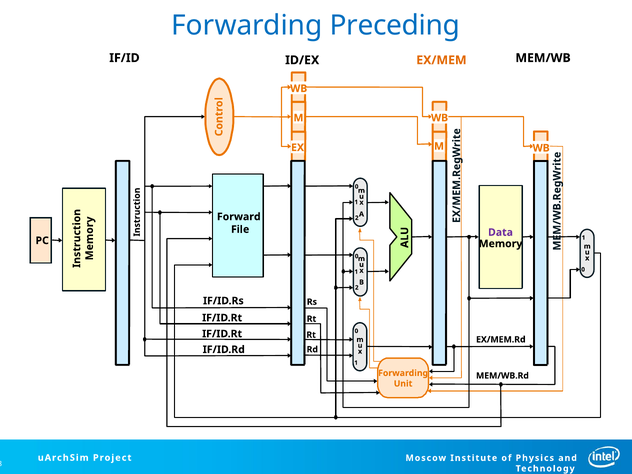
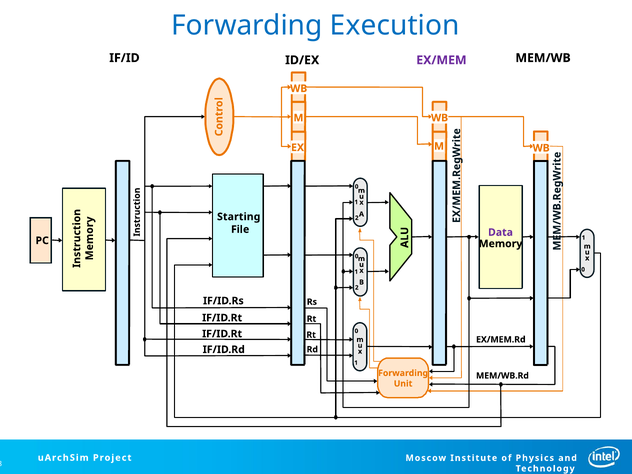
Preceding: Preceding -> Execution
EX/MEM colour: orange -> purple
Forward: Forward -> Starting
